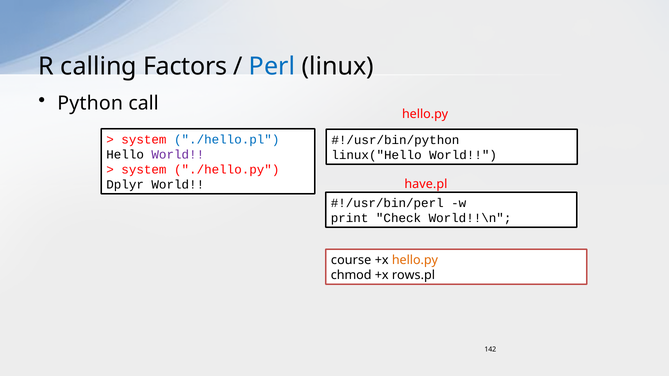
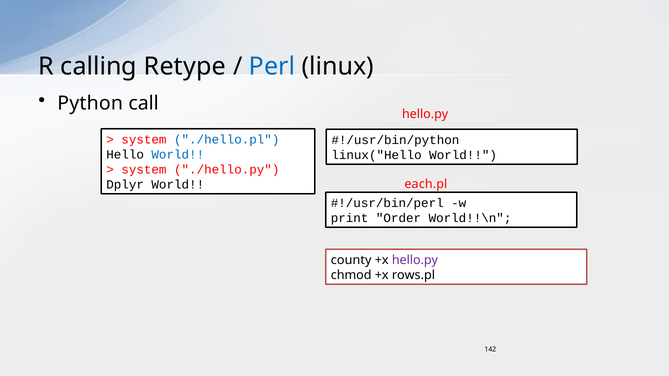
Factors: Factors -> Retype
World at (178, 155) colour: purple -> blue
have.pl: have.pl -> each.pl
Check: Check -> Order
course: course -> county
hello.py at (415, 260) colour: orange -> purple
